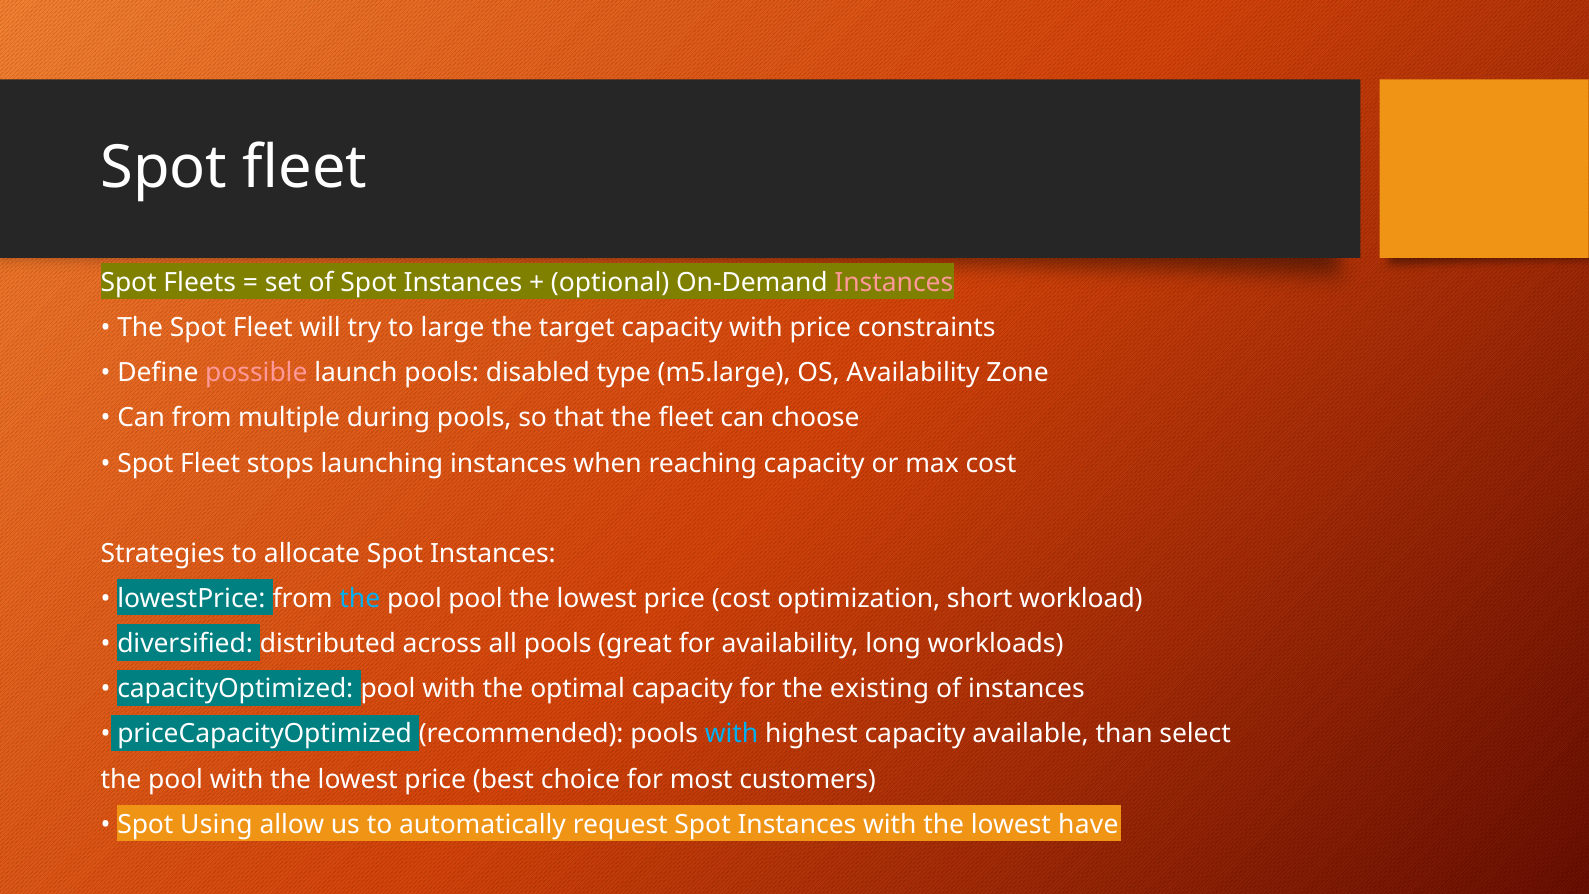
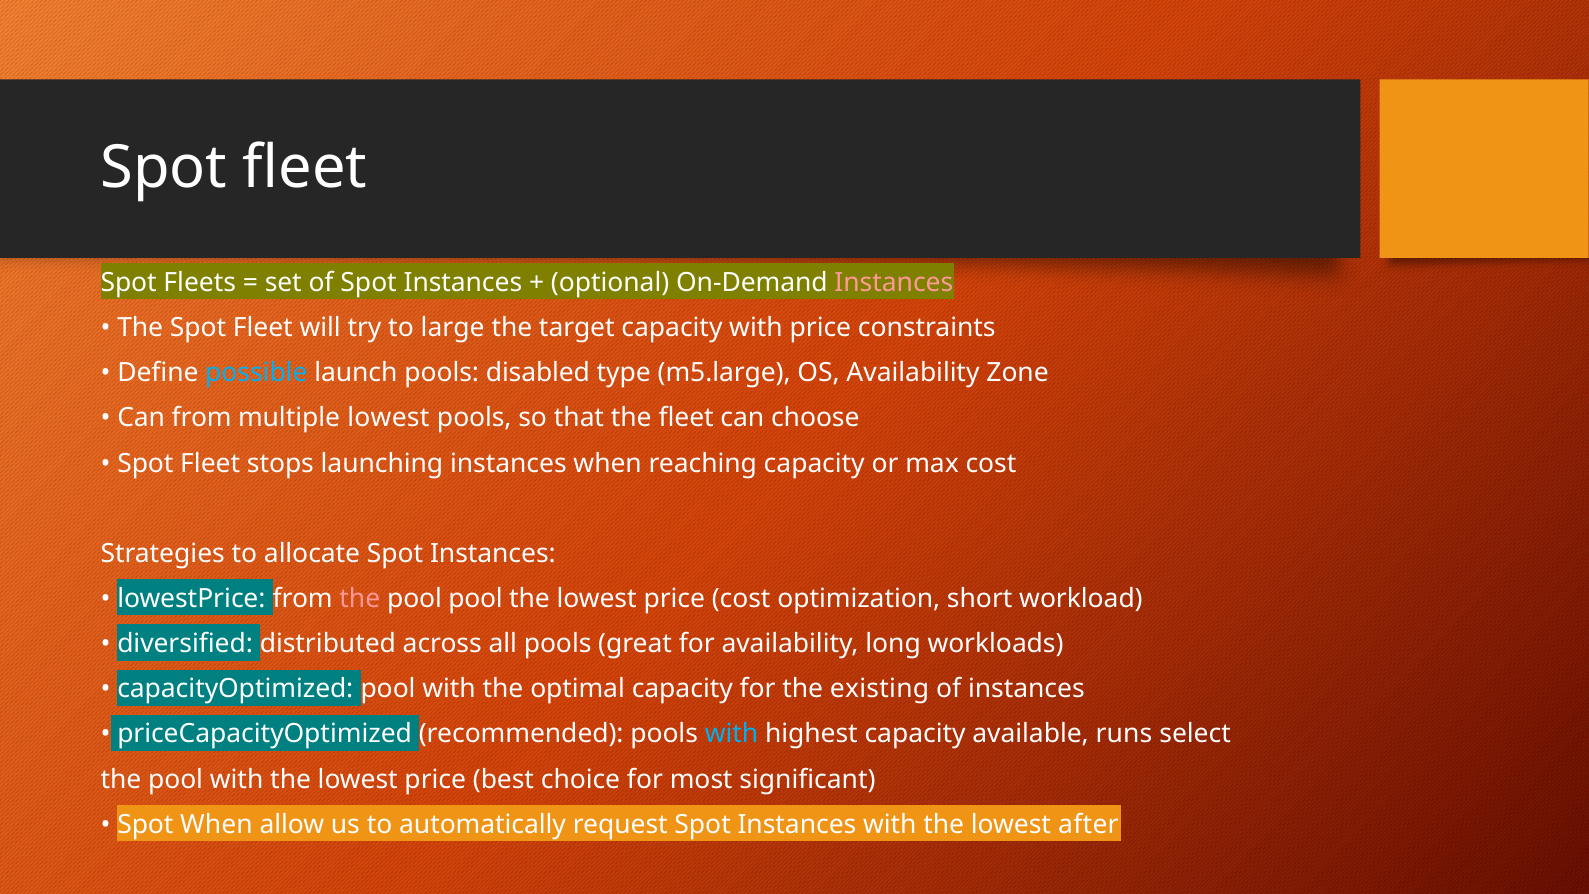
possible colour: pink -> light blue
multiple during: during -> lowest
the at (360, 599) colour: light blue -> pink
than: than -> runs
customers: customers -> significant
Spot Using: Using -> When
have: have -> after
